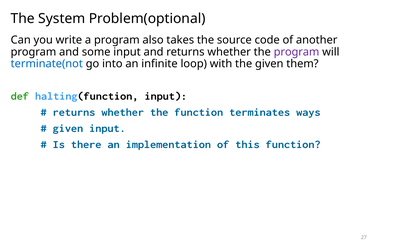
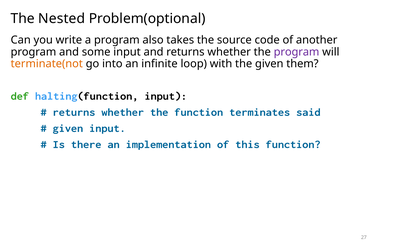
System: System -> Nested
terminate(not colour: blue -> orange
ways: ways -> said
